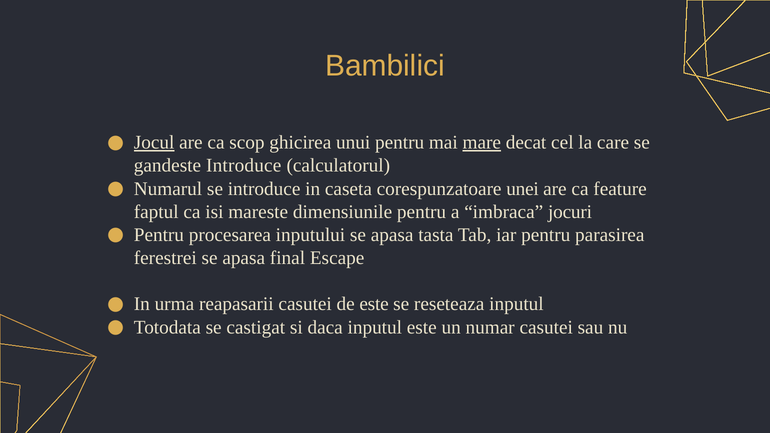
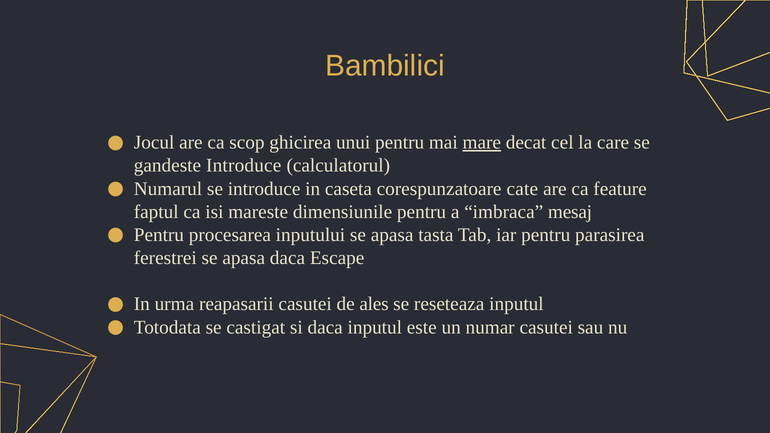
Jocul underline: present -> none
unei: unei -> cate
jocuri: jocuri -> mesaj
apasa final: final -> daca
de este: este -> ales
